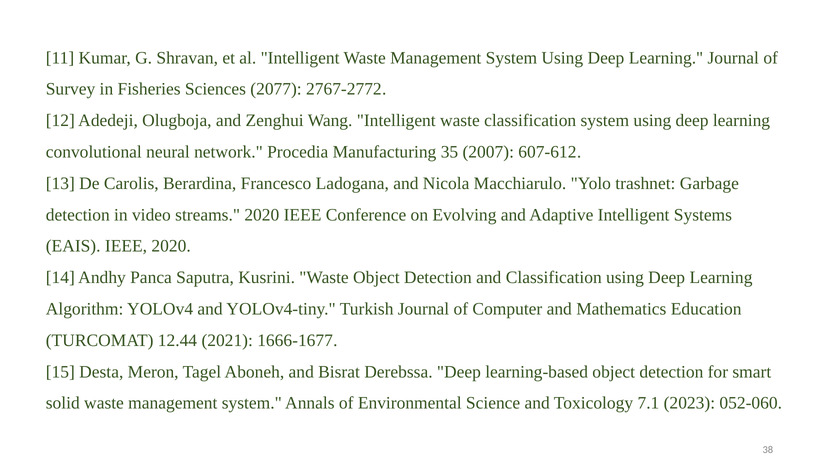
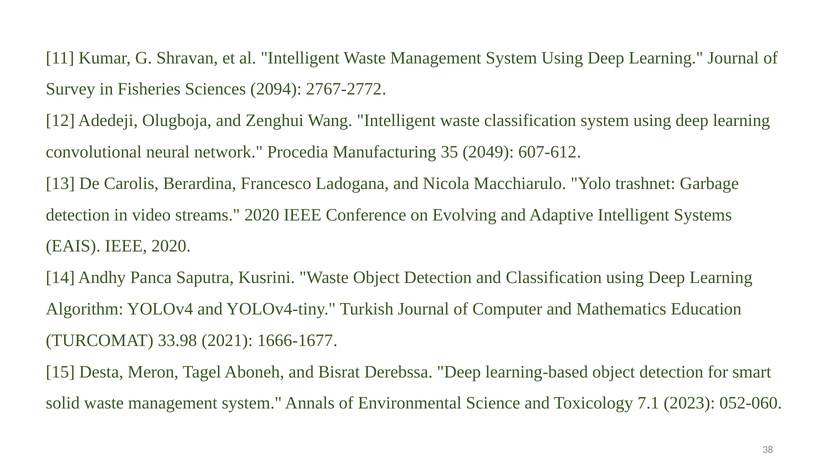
2077: 2077 -> 2094
2007: 2007 -> 2049
12.44: 12.44 -> 33.98
